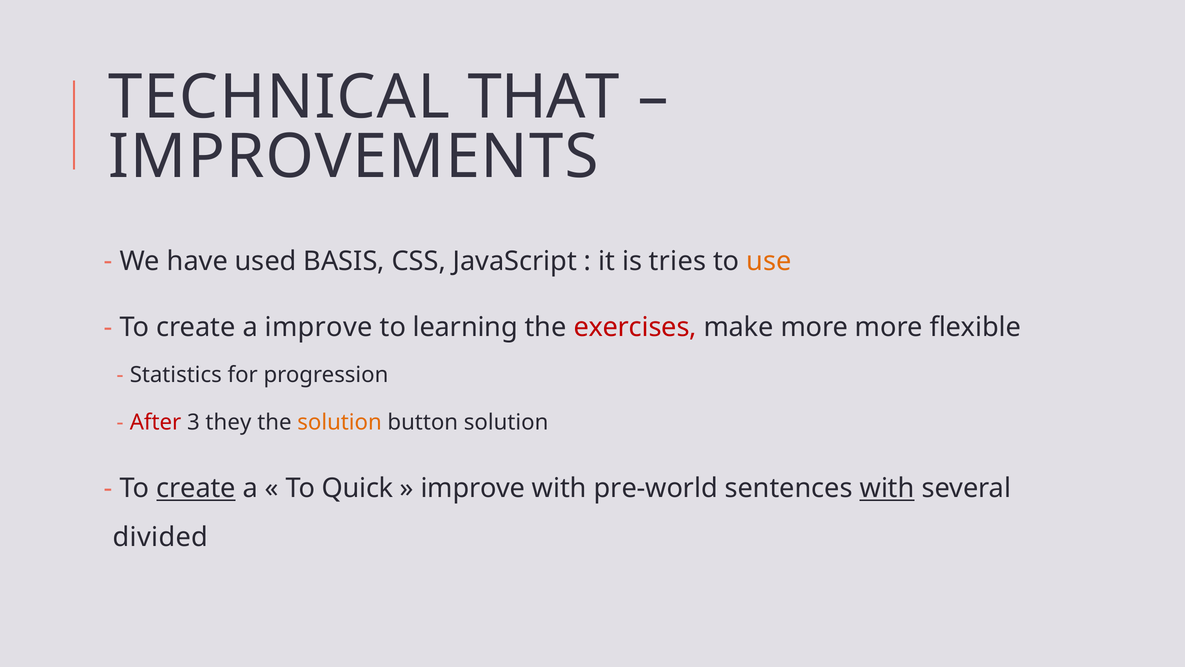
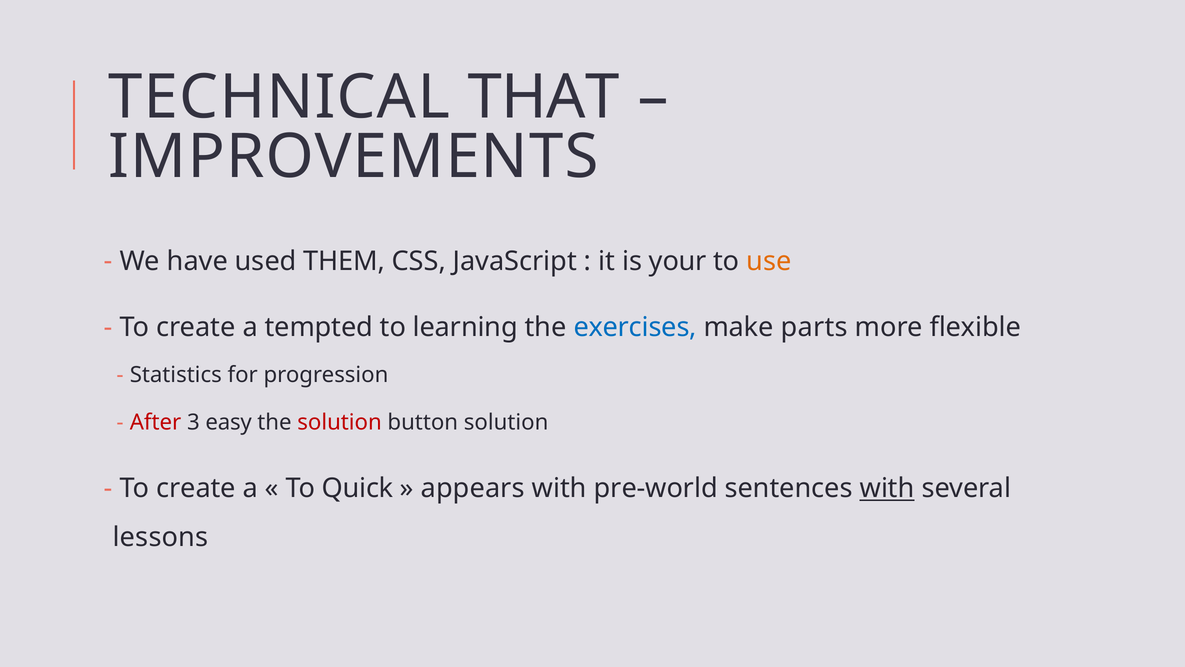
BASIS: BASIS -> THEM
tries: tries -> your
a improve: improve -> tempted
exercises colour: red -> blue
make more: more -> parts
they: they -> easy
solution at (340, 422) colour: orange -> red
create at (196, 488) underline: present -> none
improve at (473, 488): improve -> appears
divided: divided -> lessons
